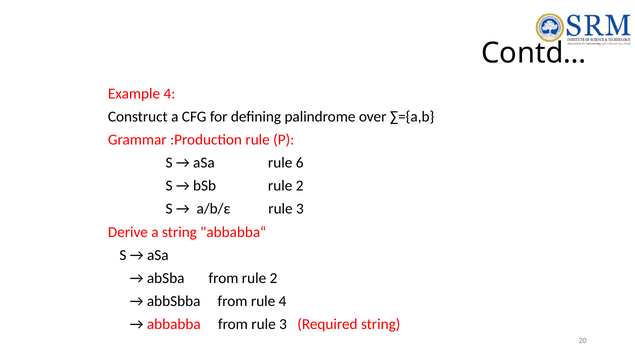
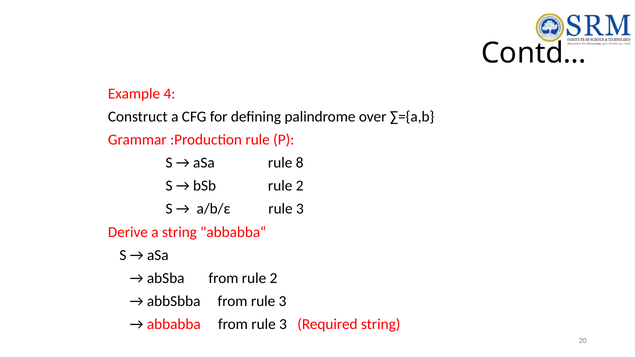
6: 6 -> 8
abbSbba from rule 4: 4 -> 3
